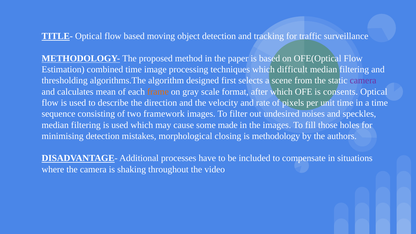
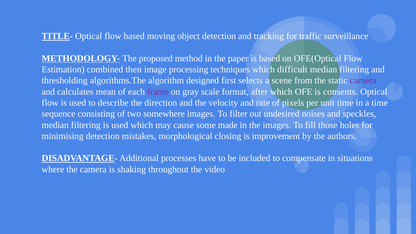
combined time: time -> then
frame colour: orange -> purple
framework: framework -> somewhere
methodology: methodology -> improvement
